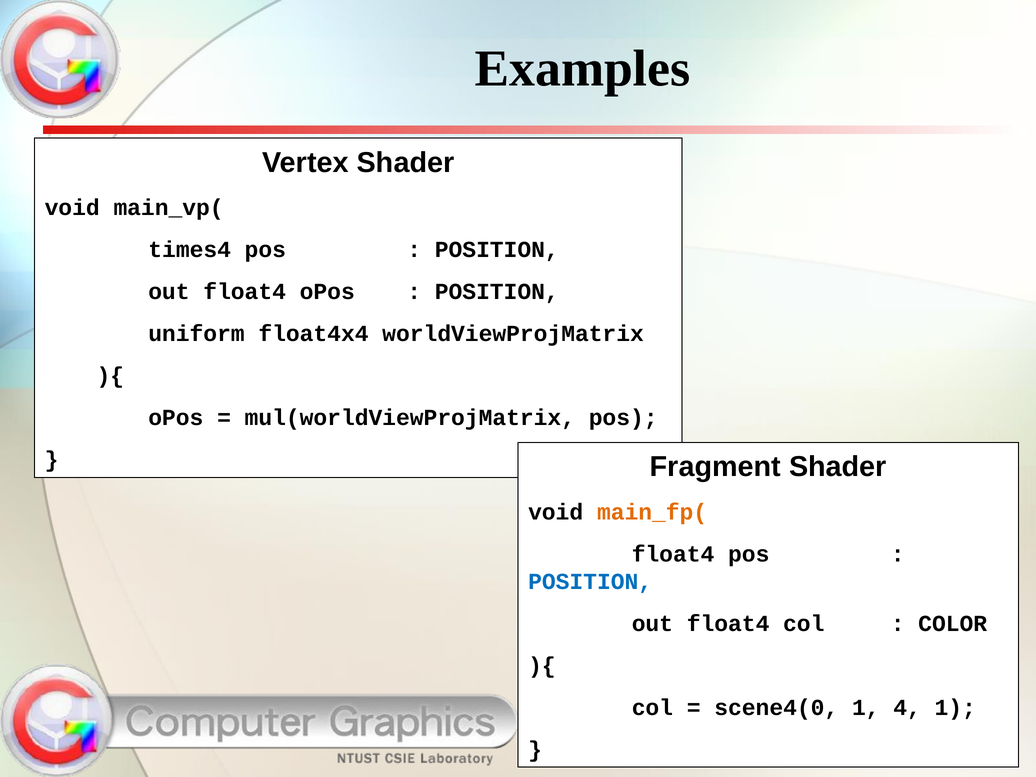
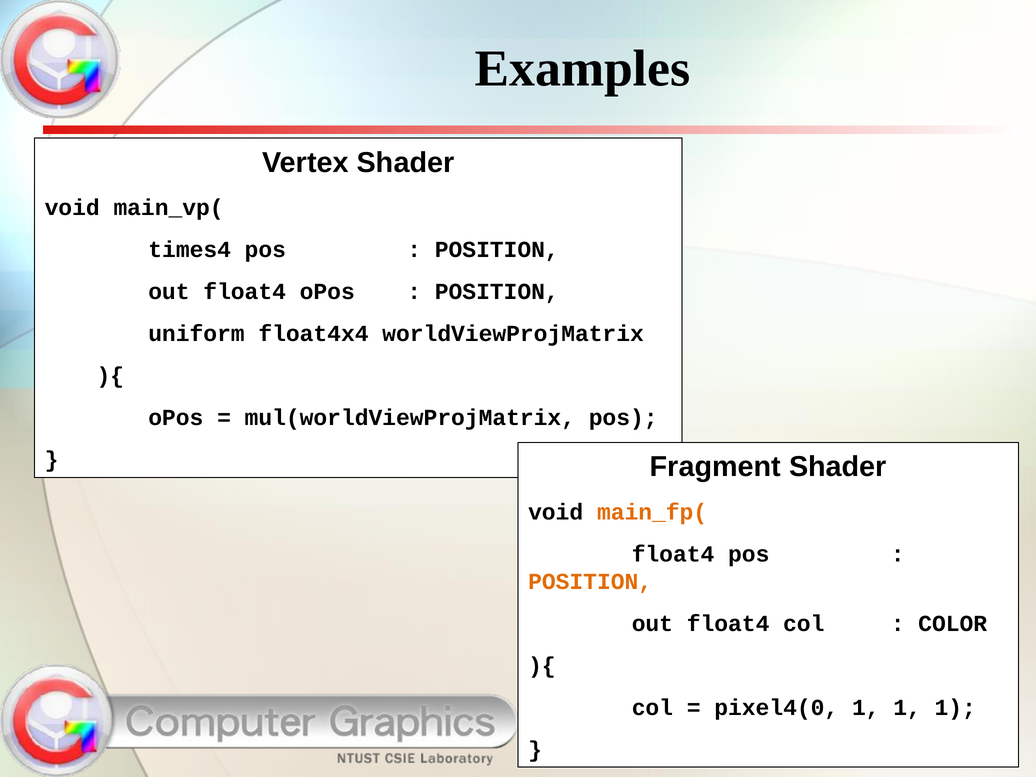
POSITION at (590, 582) colour: blue -> orange
scene4(0: scene4(0 -> pixel4(0
4 at (907, 708): 4 -> 1
